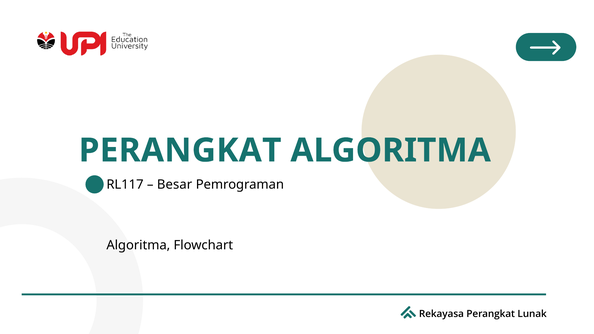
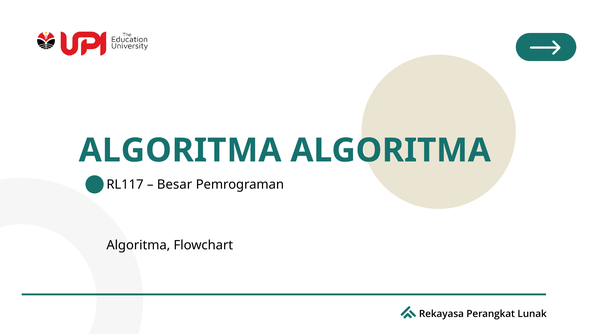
PERANGKAT at (180, 151): PERANGKAT -> ALGORITMA
